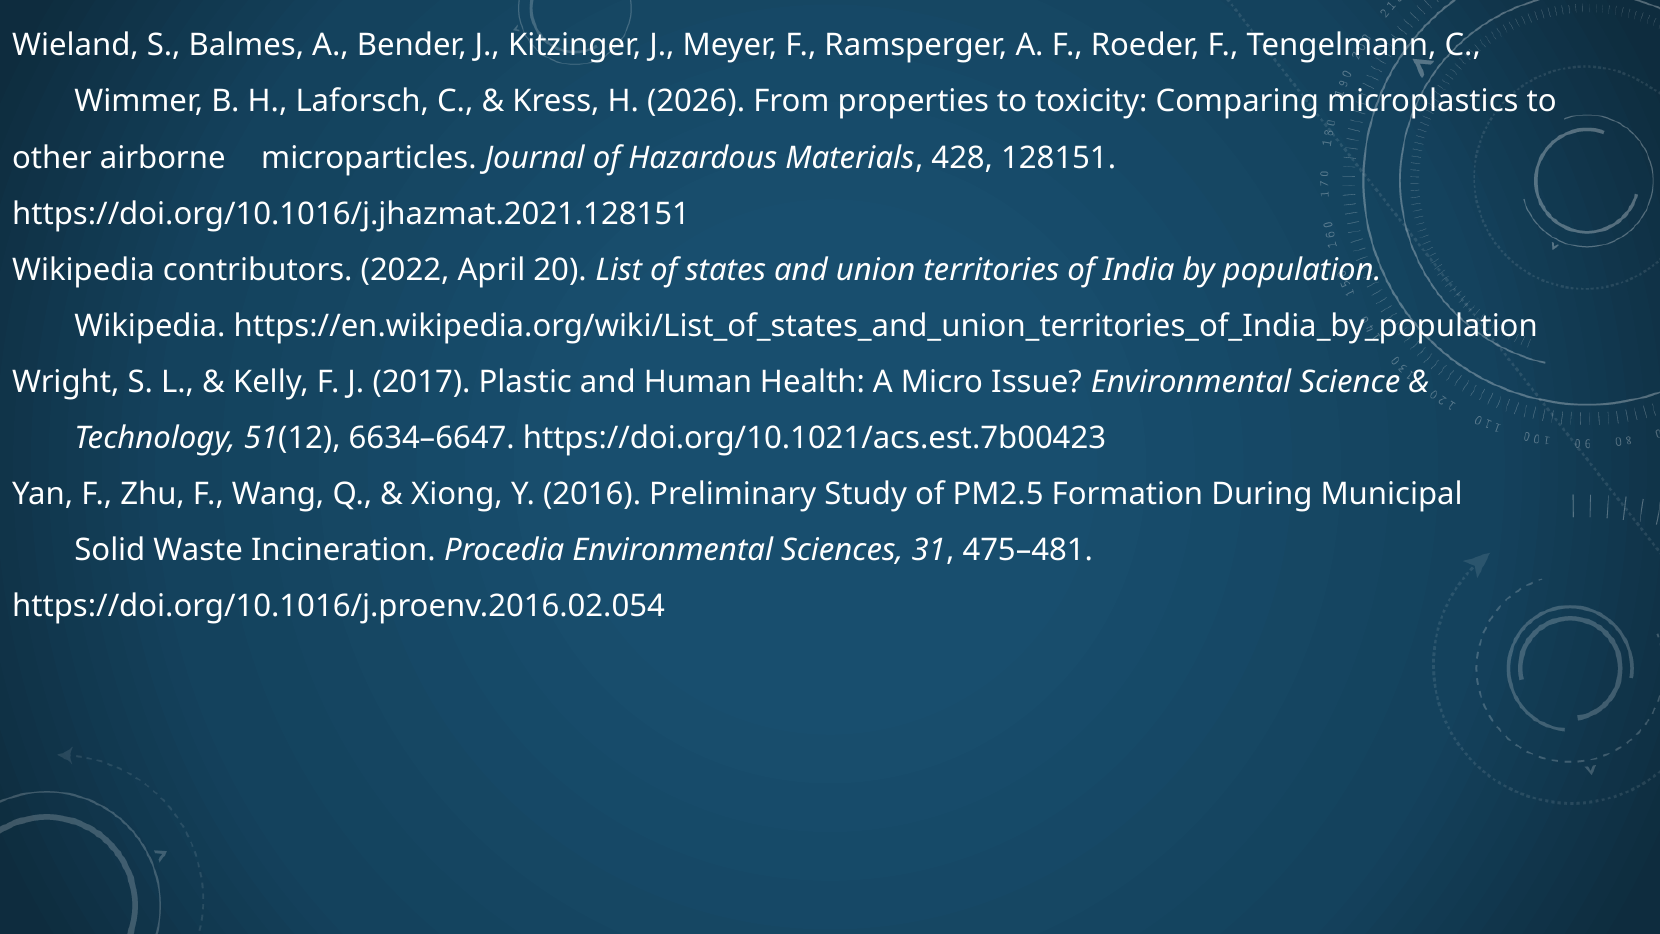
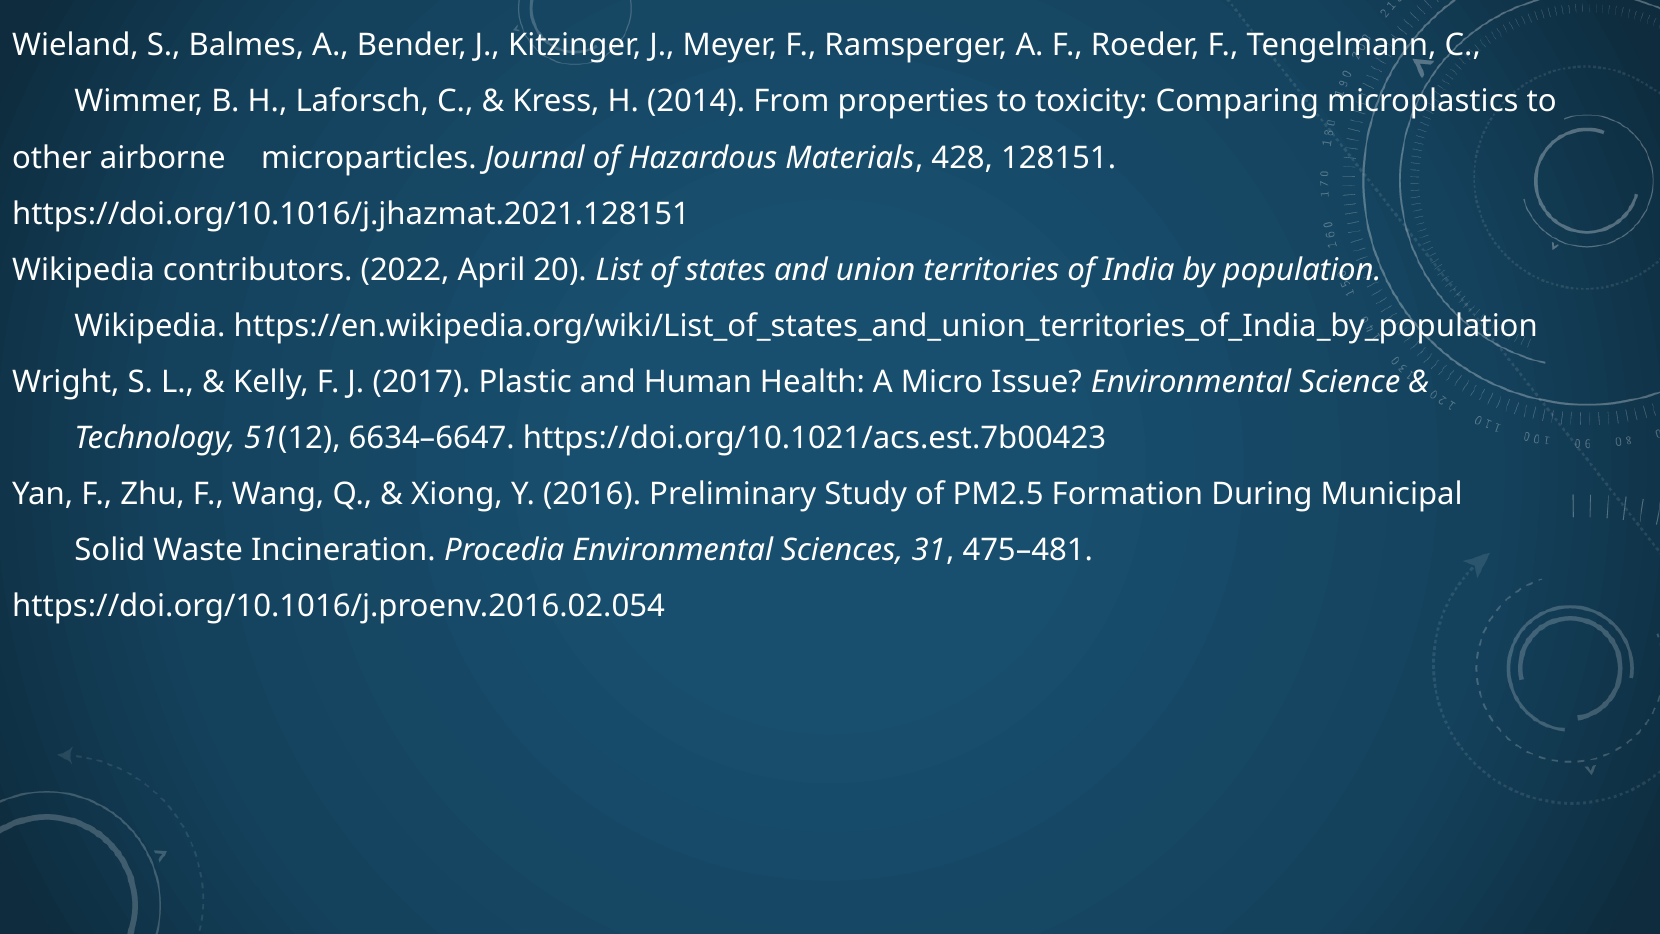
2026: 2026 -> 2014
